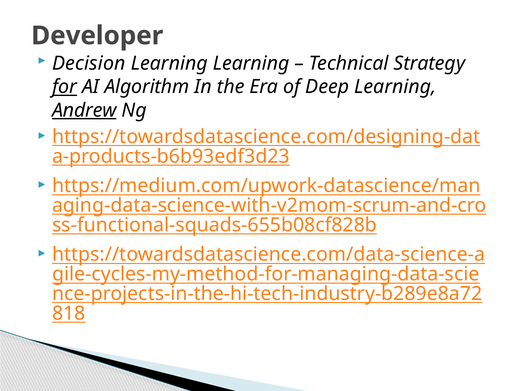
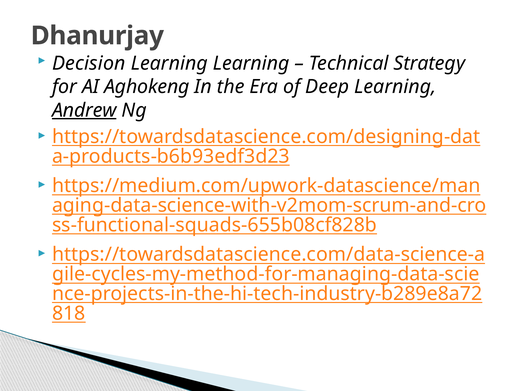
Developer: Developer -> Dhanurjay
for underline: present -> none
Algorithm: Algorithm -> Aghokeng
